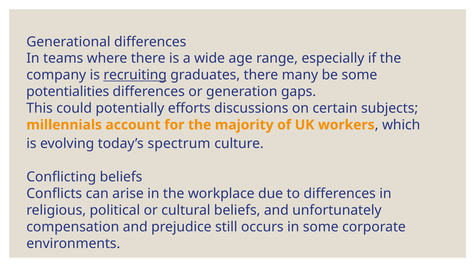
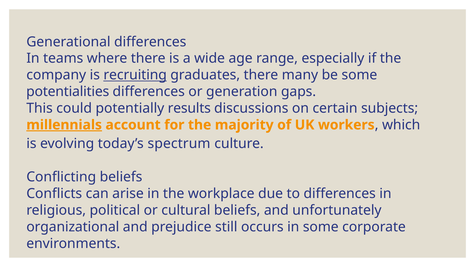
efforts: efforts -> results
millennials underline: none -> present
compensation: compensation -> organizational
